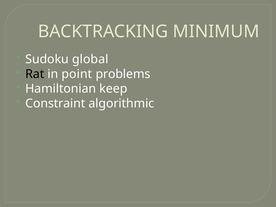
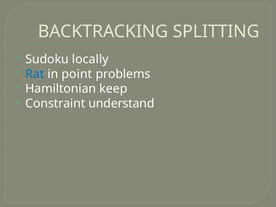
MINIMUM: MINIMUM -> SPLITTING
global: global -> locally
Rat colour: black -> blue
algorithmic: algorithmic -> understand
